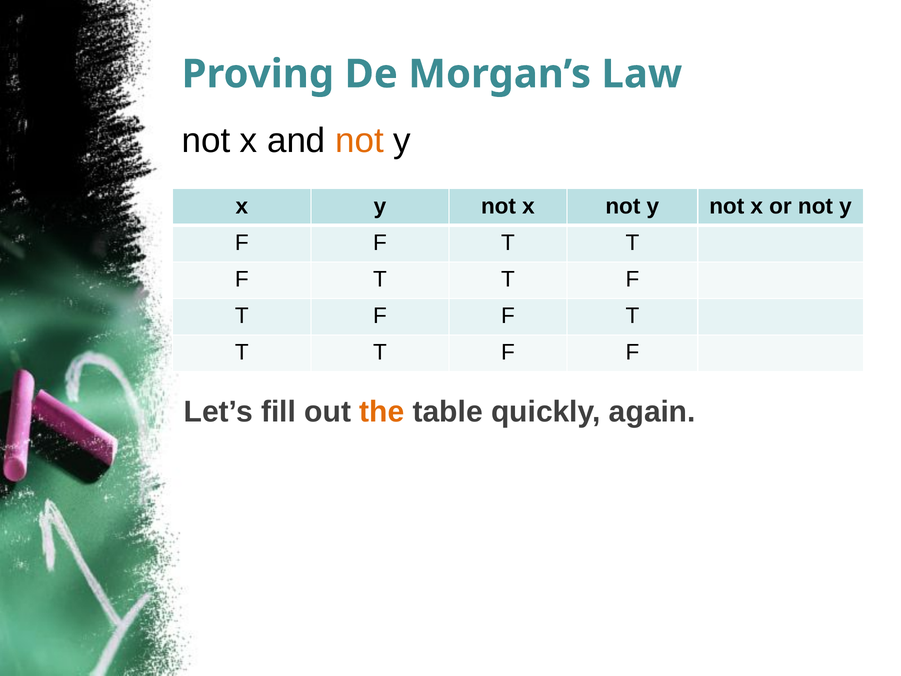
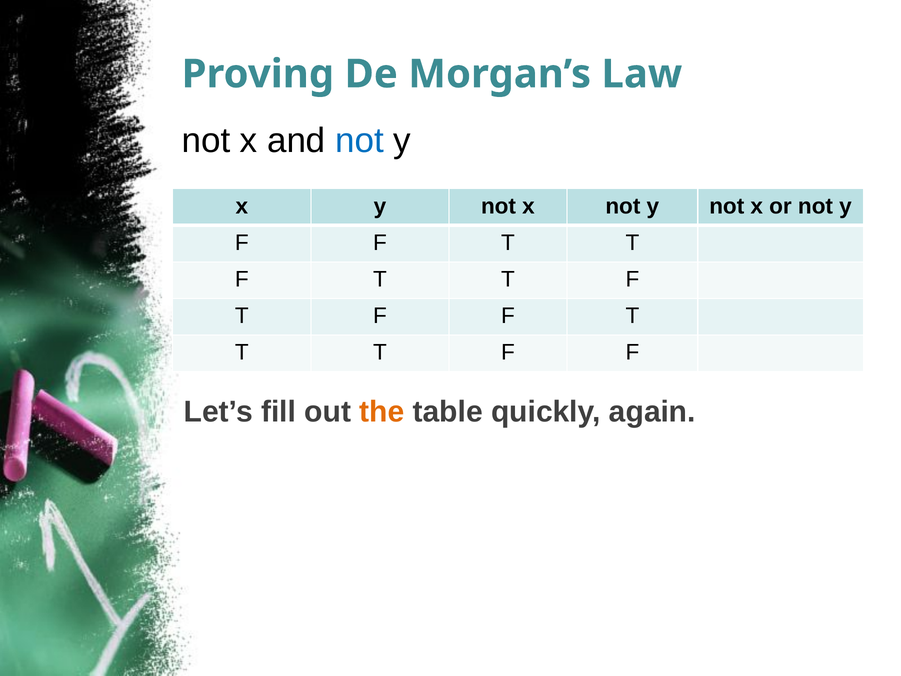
not at (359, 141) colour: orange -> blue
